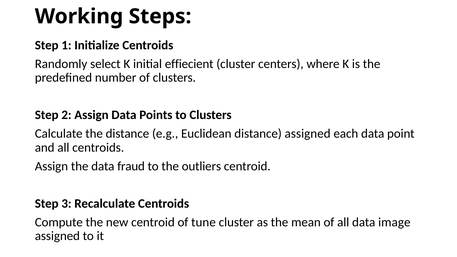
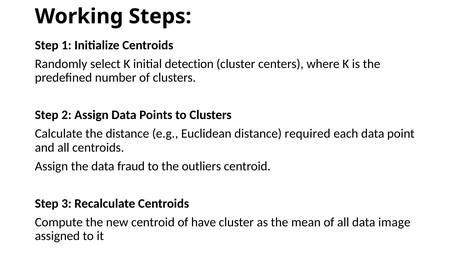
effiecient: effiecient -> detection
distance assigned: assigned -> required
tune: tune -> have
